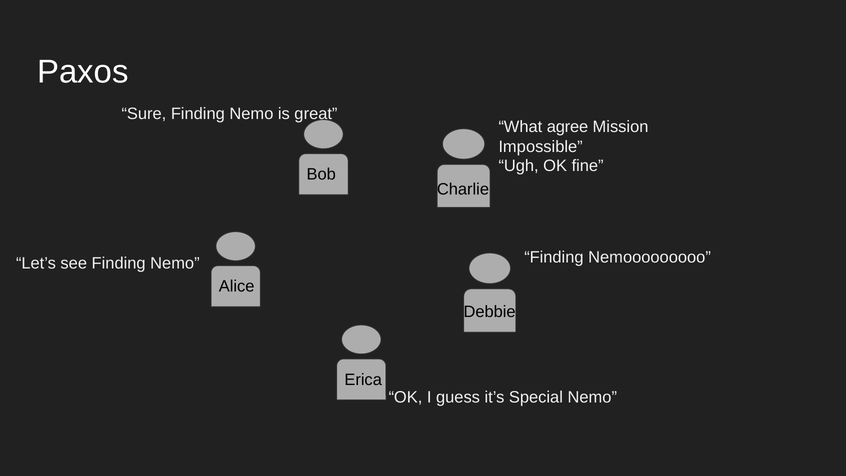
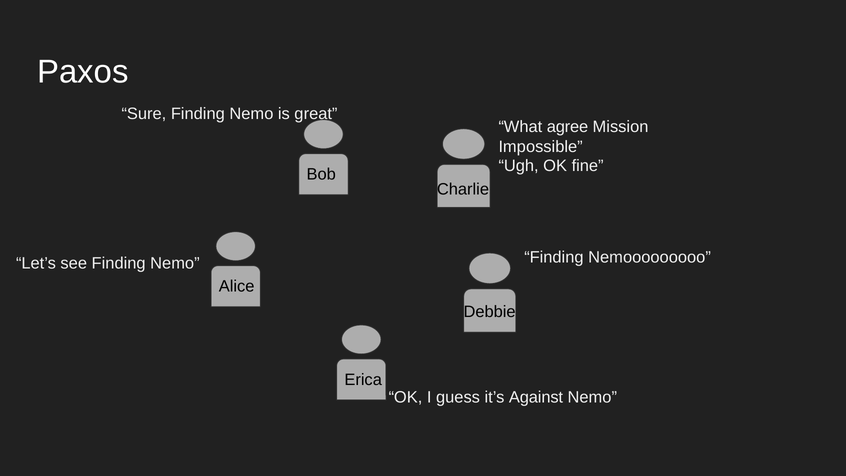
Special: Special -> Against
